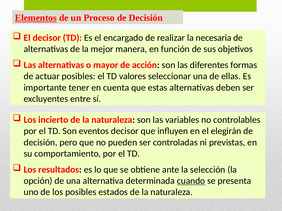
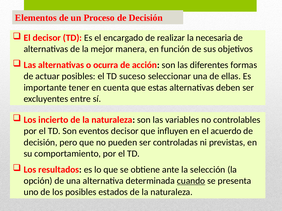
Elementos underline: present -> none
mayor: mayor -> ocurra
valores: valores -> suceso
elegirán: elegirán -> acuerdo
